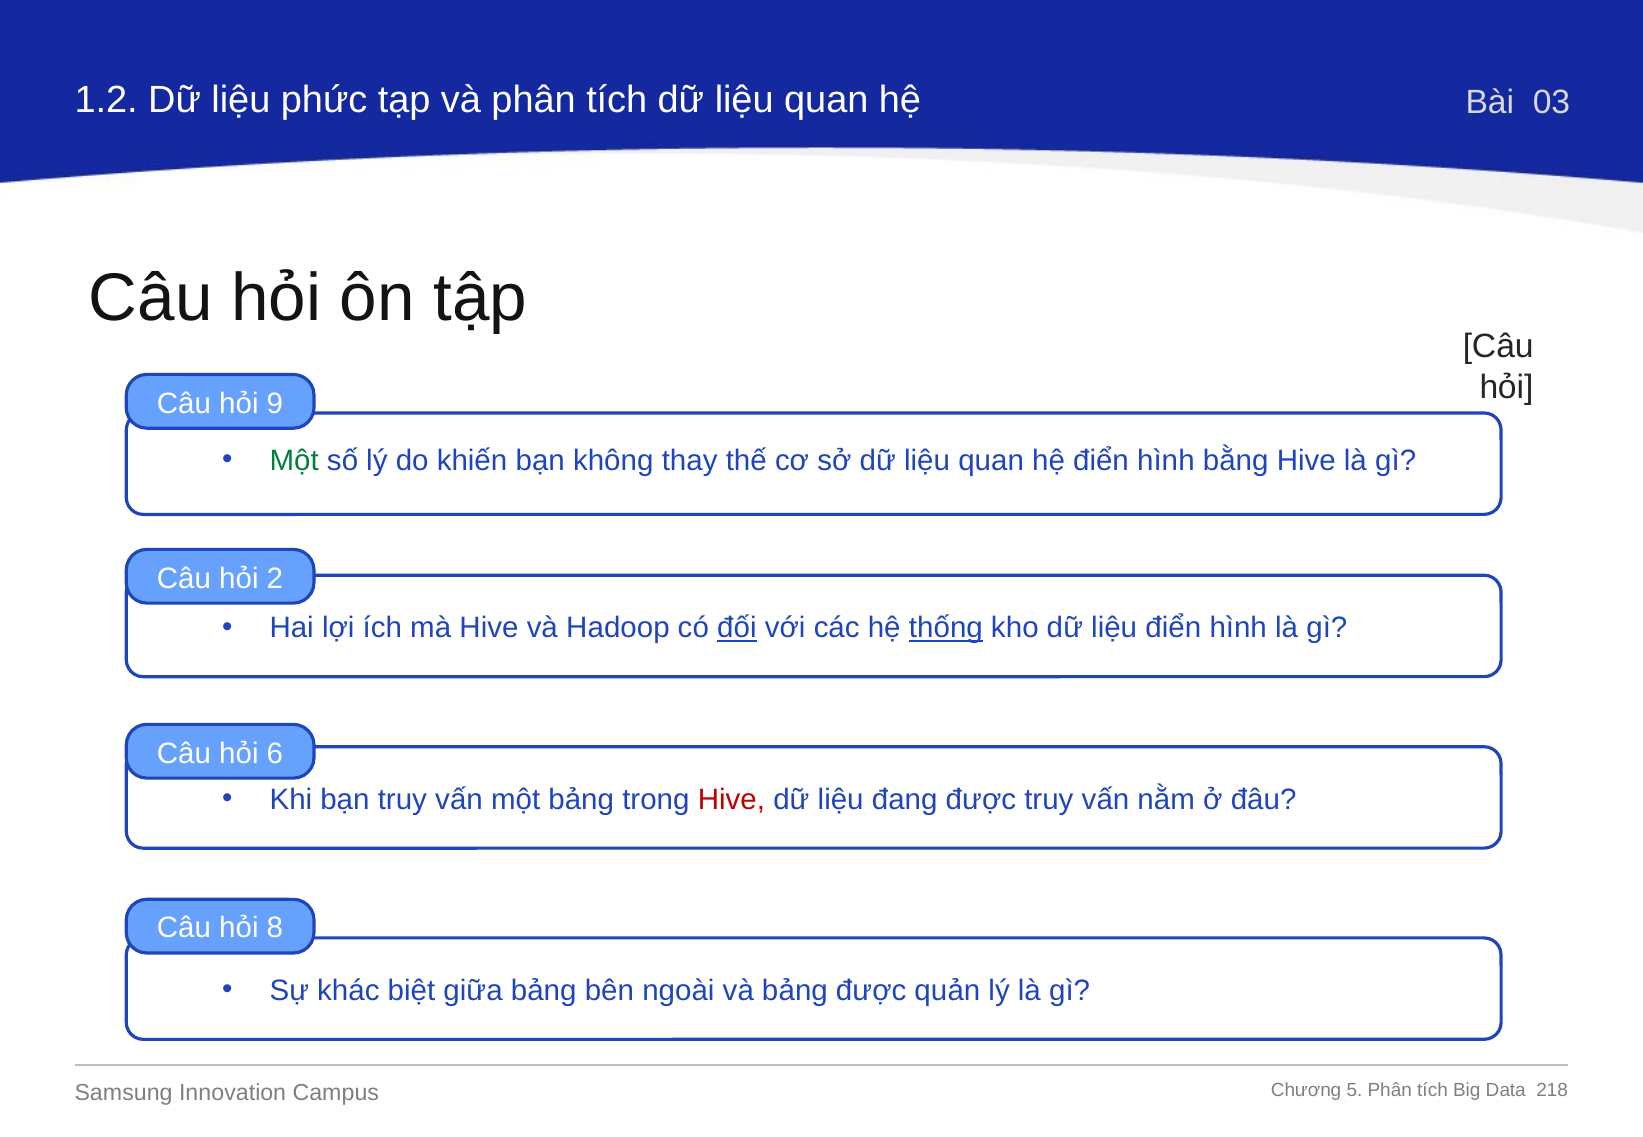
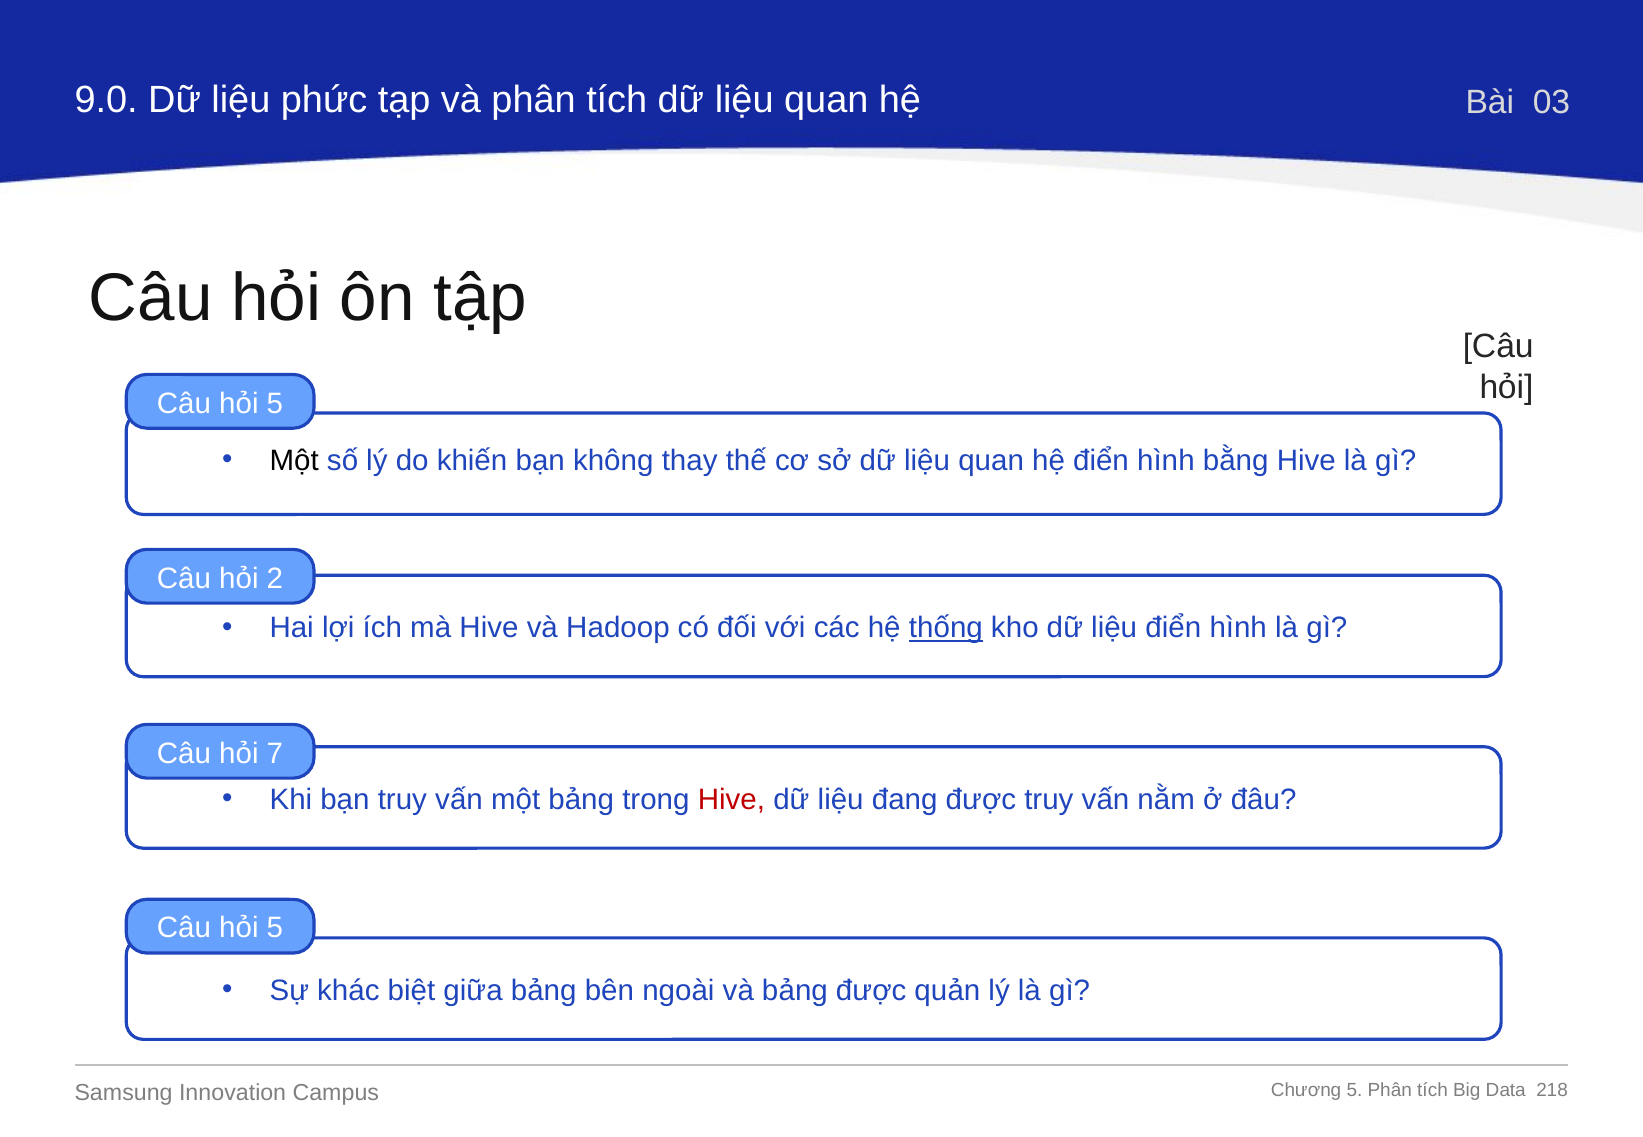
1.2: 1.2 -> 9.0
9 at (275, 404): 9 -> 5
Một at (294, 461) colour: green -> black
đối underline: present -> none
6: 6 -> 7
8 at (275, 929): 8 -> 5
